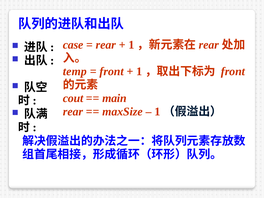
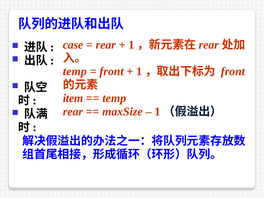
cout: cout -> item
main at (114, 98): main -> temp
